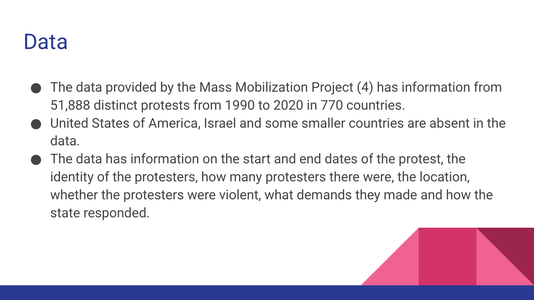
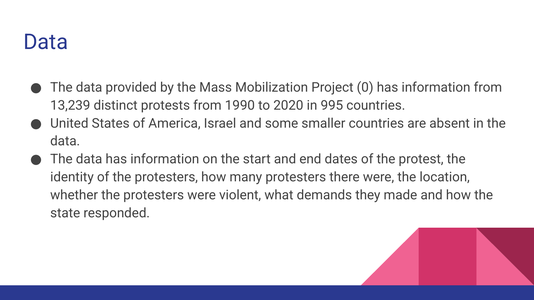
4: 4 -> 0
51,888: 51,888 -> 13,239
770: 770 -> 995
